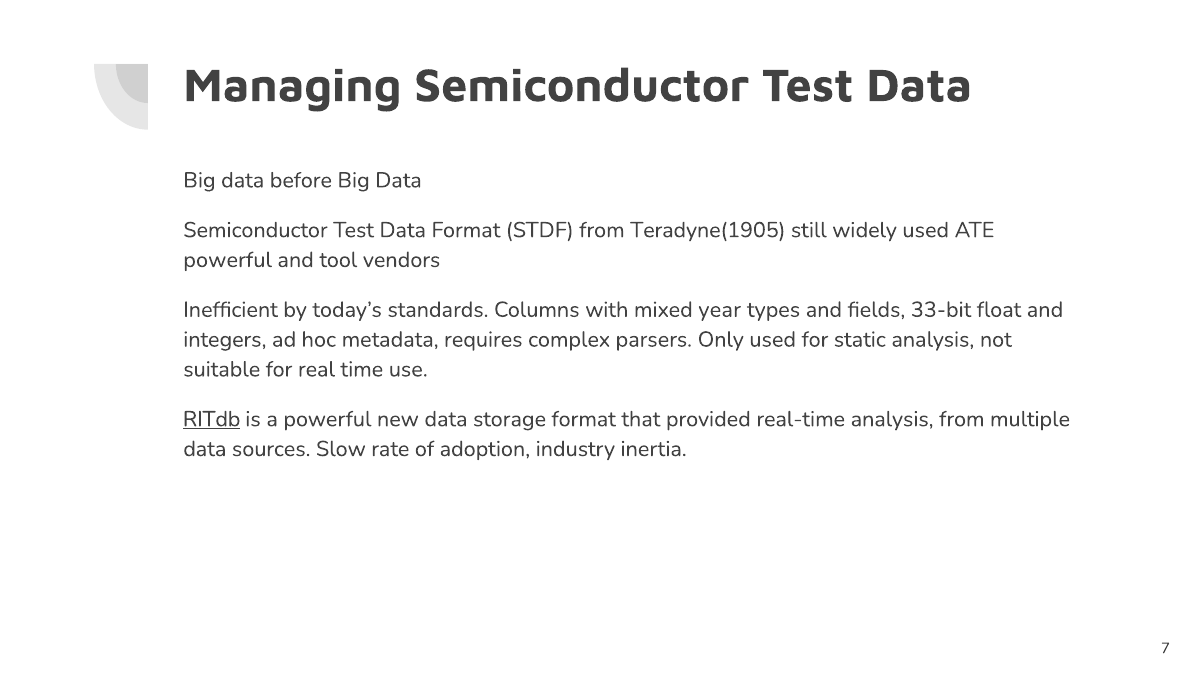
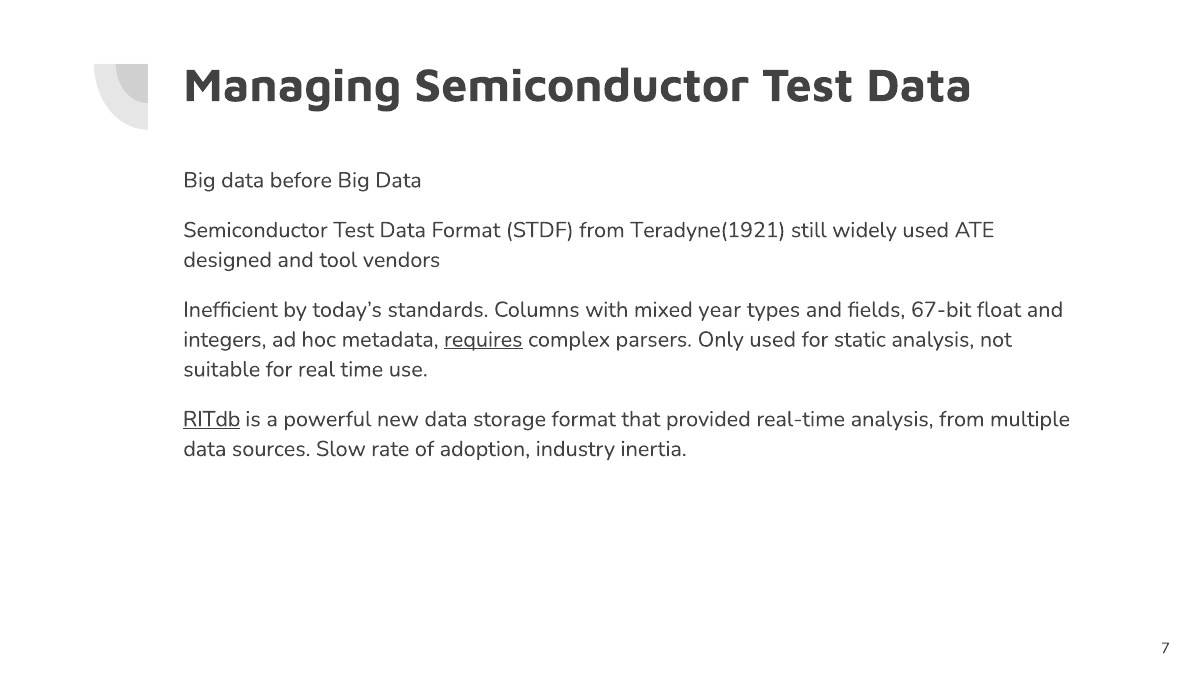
Teradyne(1905: Teradyne(1905 -> Teradyne(1921
powerful at (228, 260): powerful -> designed
33-bit: 33-bit -> 67-bit
requires underline: none -> present
